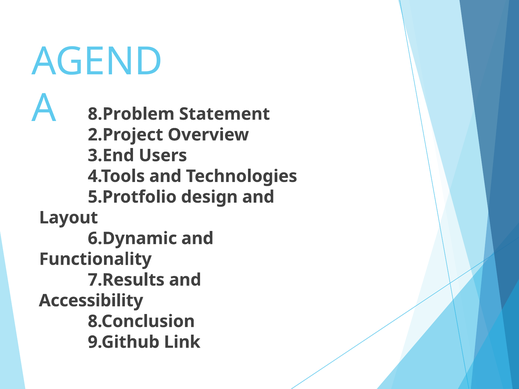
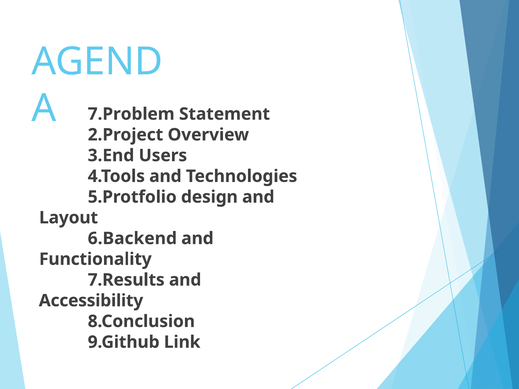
8.Problem: 8.Problem -> 7.Problem
6.Dynamic: 6.Dynamic -> 6.Backend
